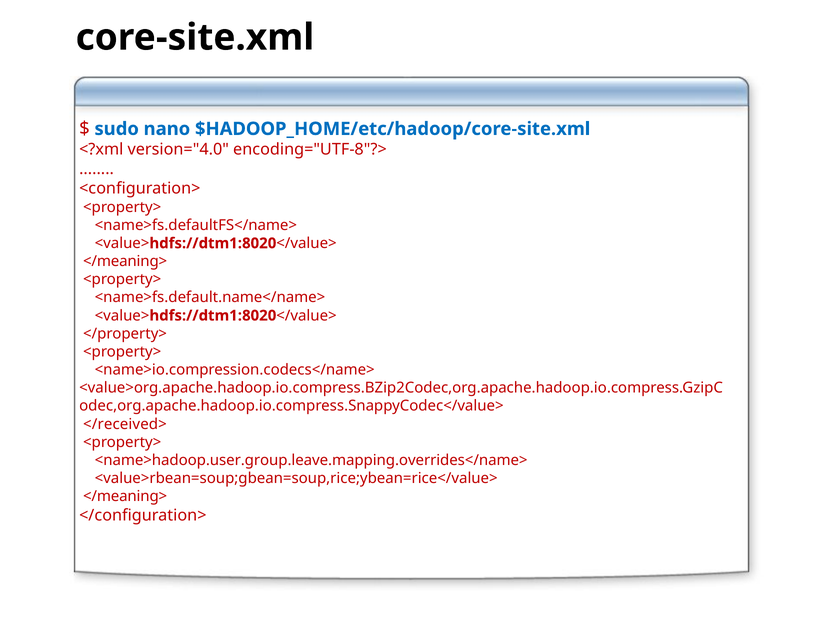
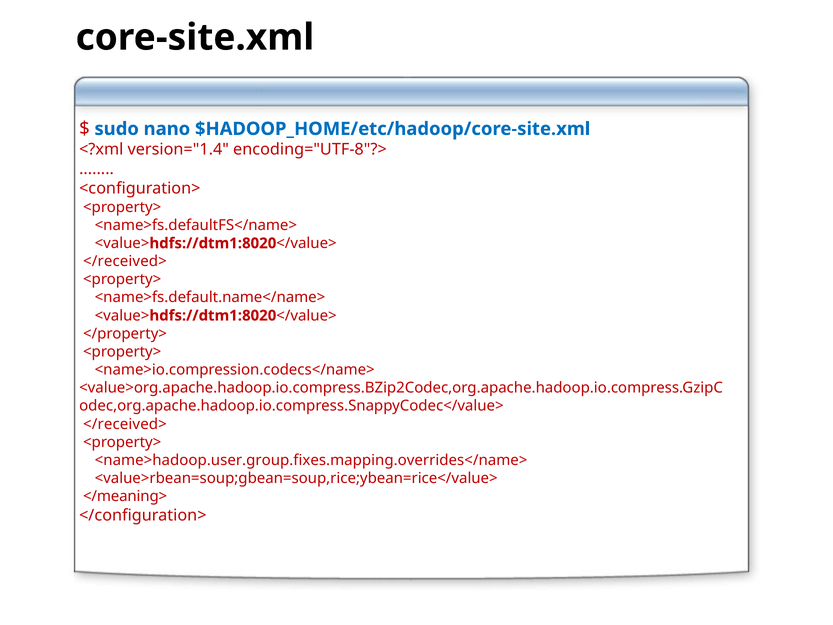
version="4.0: version="4.0 -> version="1.4
</meaning> at (125, 261): </meaning> -> </received>
<name>hadoop.user.group.leave.mapping.overrides</name>: <name>hadoop.user.group.leave.mapping.overrides</name> -> <name>hadoop.user.group.fixes.mapping.overrides</name>
